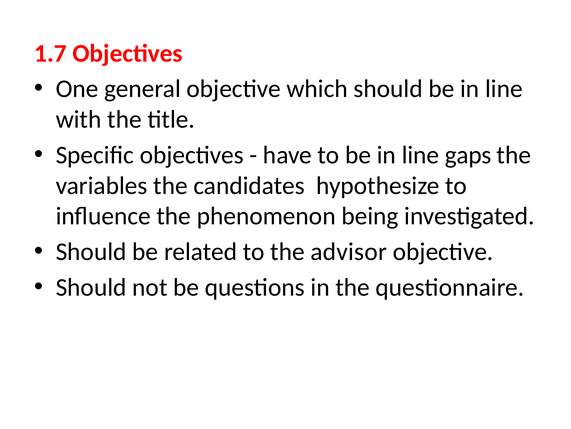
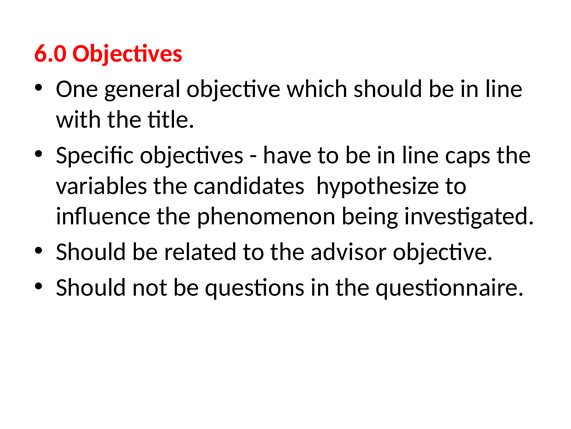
1.7: 1.7 -> 6.0
gaps: gaps -> caps
